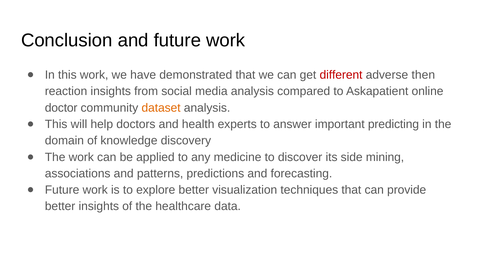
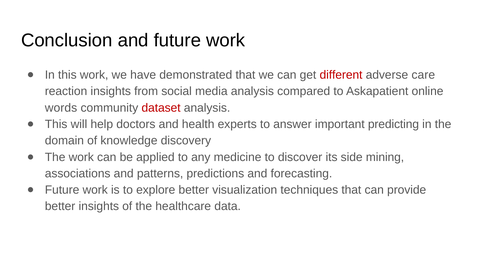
then: then -> care
doctor: doctor -> words
dataset colour: orange -> red
